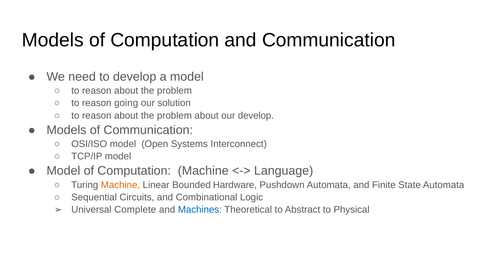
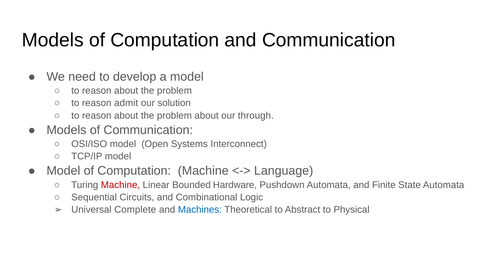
going: going -> admit
our develop: develop -> through
Machine at (120, 184) colour: orange -> red
